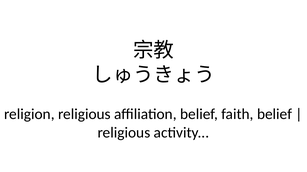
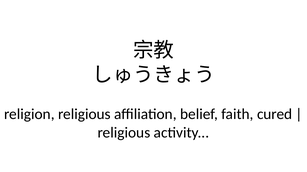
faith belief: belief -> cured
